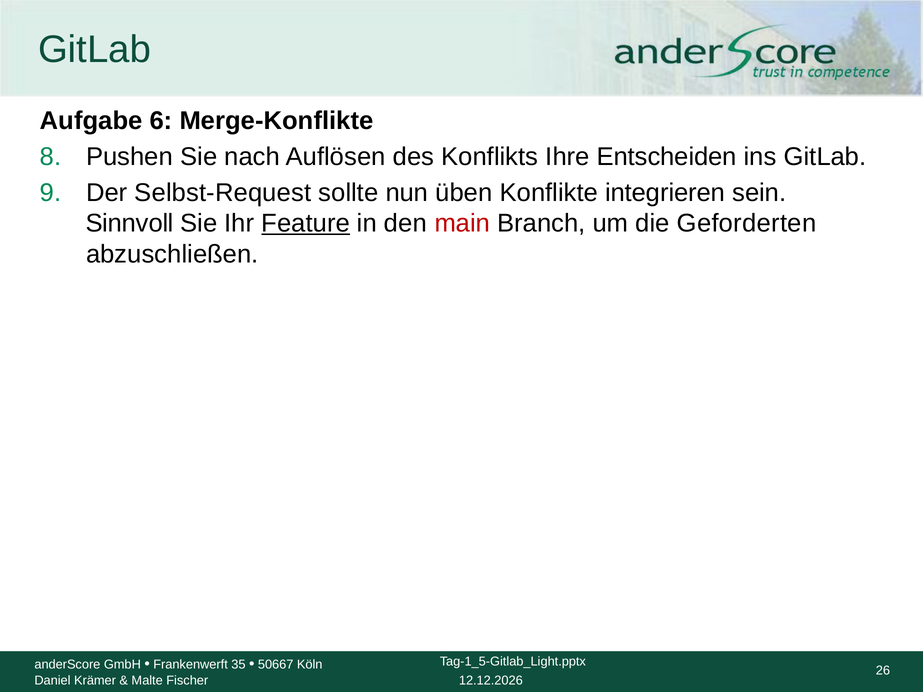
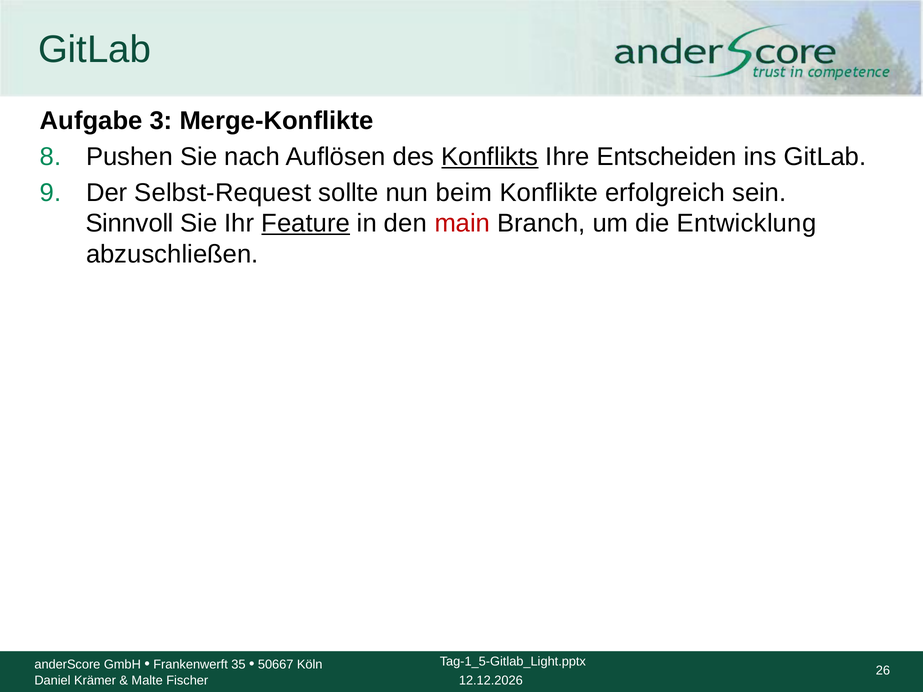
6: 6 -> 3
Konflikts underline: none -> present
üben: üben -> beim
integrieren: integrieren -> erfolgreich
Geforderten: Geforderten -> Entwicklung
